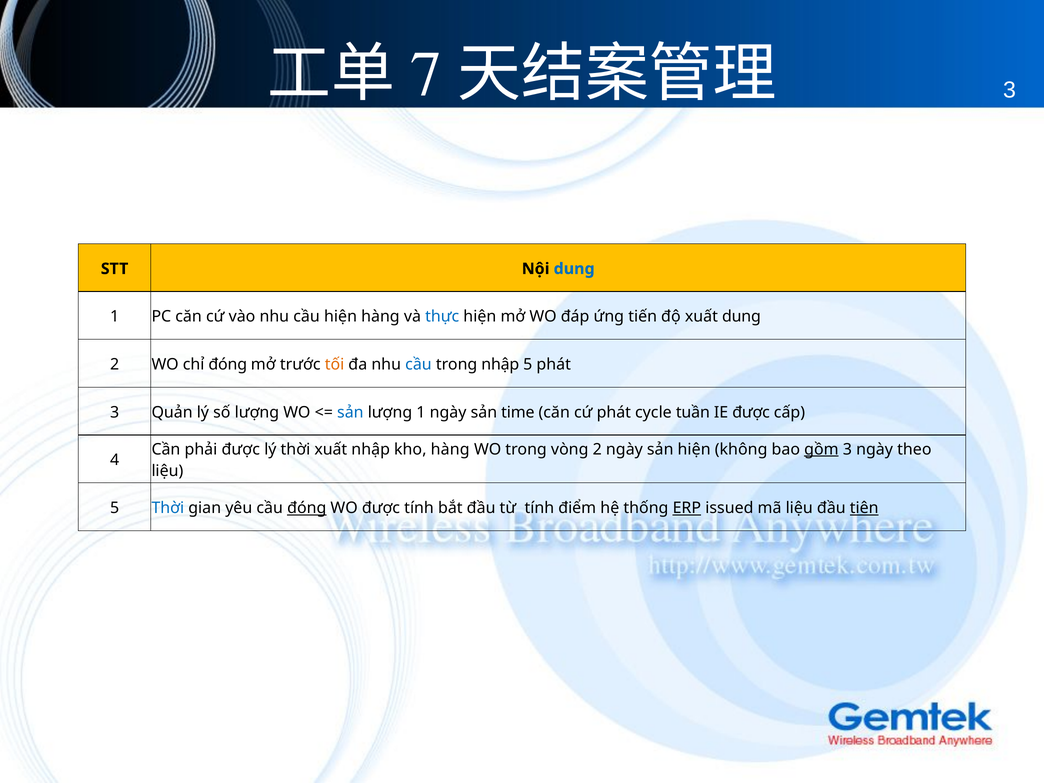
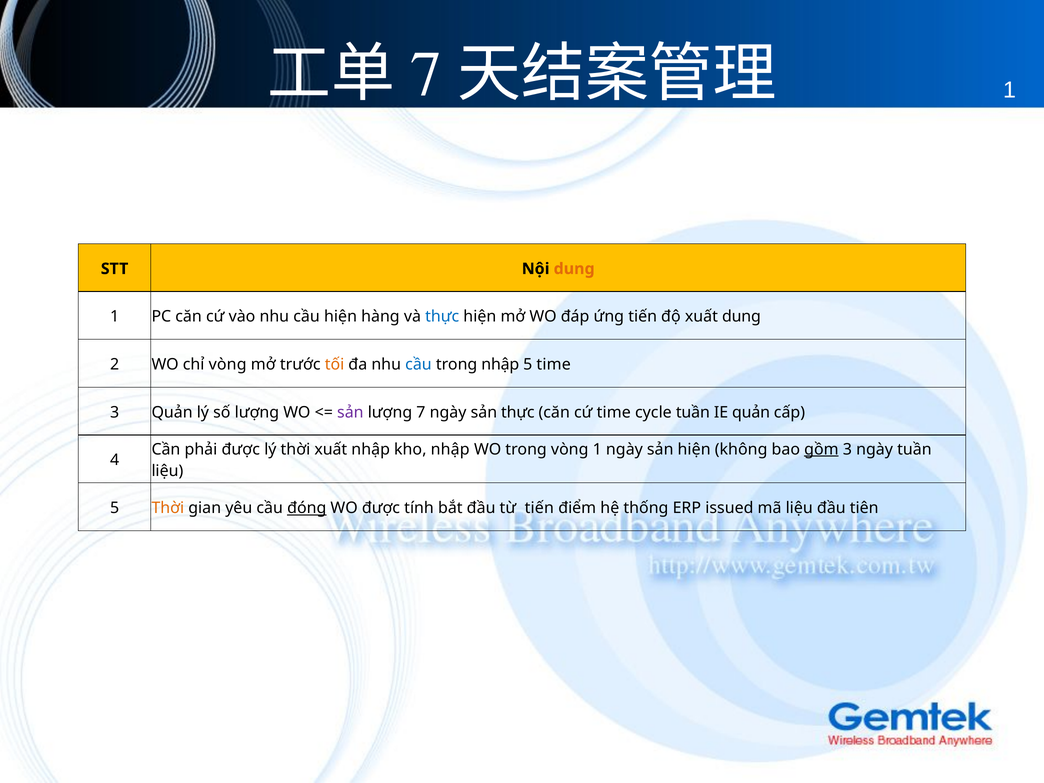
3 at (1010, 90): 3 -> 1
dung at (574, 269) colour: blue -> orange
chỉ đóng: đóng -> vòng
5 phát: phát -> time
sản at (350, 412) colour: blue -> purple
lượng 1: 1 -> 7
sản time: time -> thực
cứ phát: phát -> time
IE được: được -> quản
kho hàng: hàng -> nhập
vòng 2: 2 -> 1
ngày theo: theo -> tuần
Thời at (168, 508) colour: blue -> orange
từ tính: tính -> tiến
ERP underline: present -> none
tiên underline: present -> none
